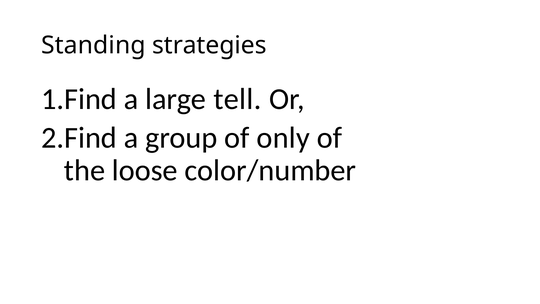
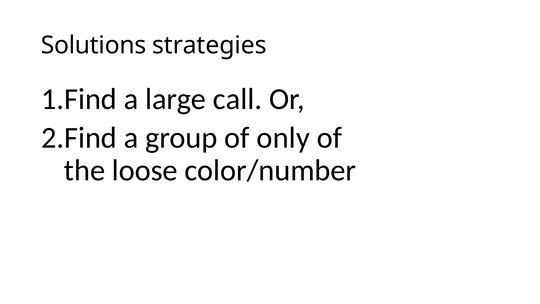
Standing: Standing -> Solutions
tell: tell -> call
